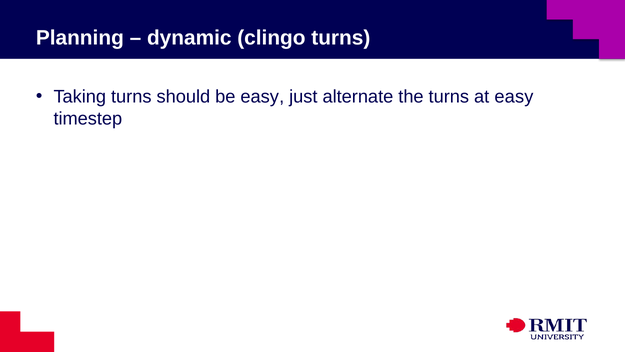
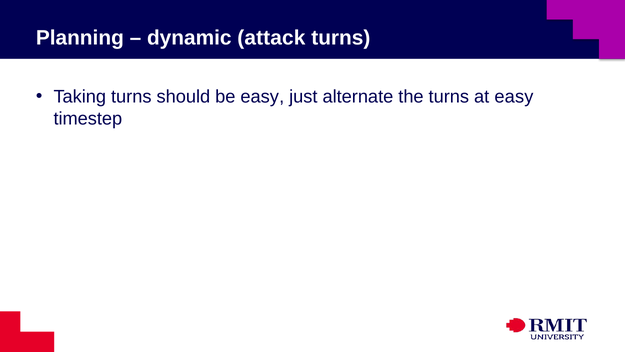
clingo: clingo -> attack
